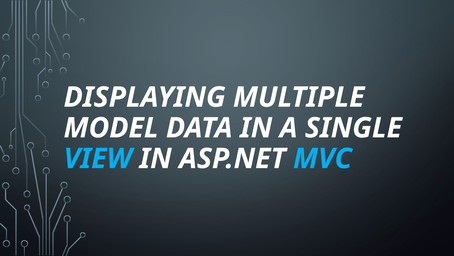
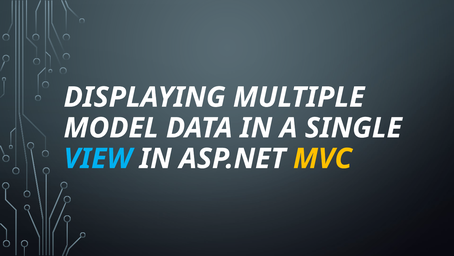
MVC colour: light blue -> yellow
